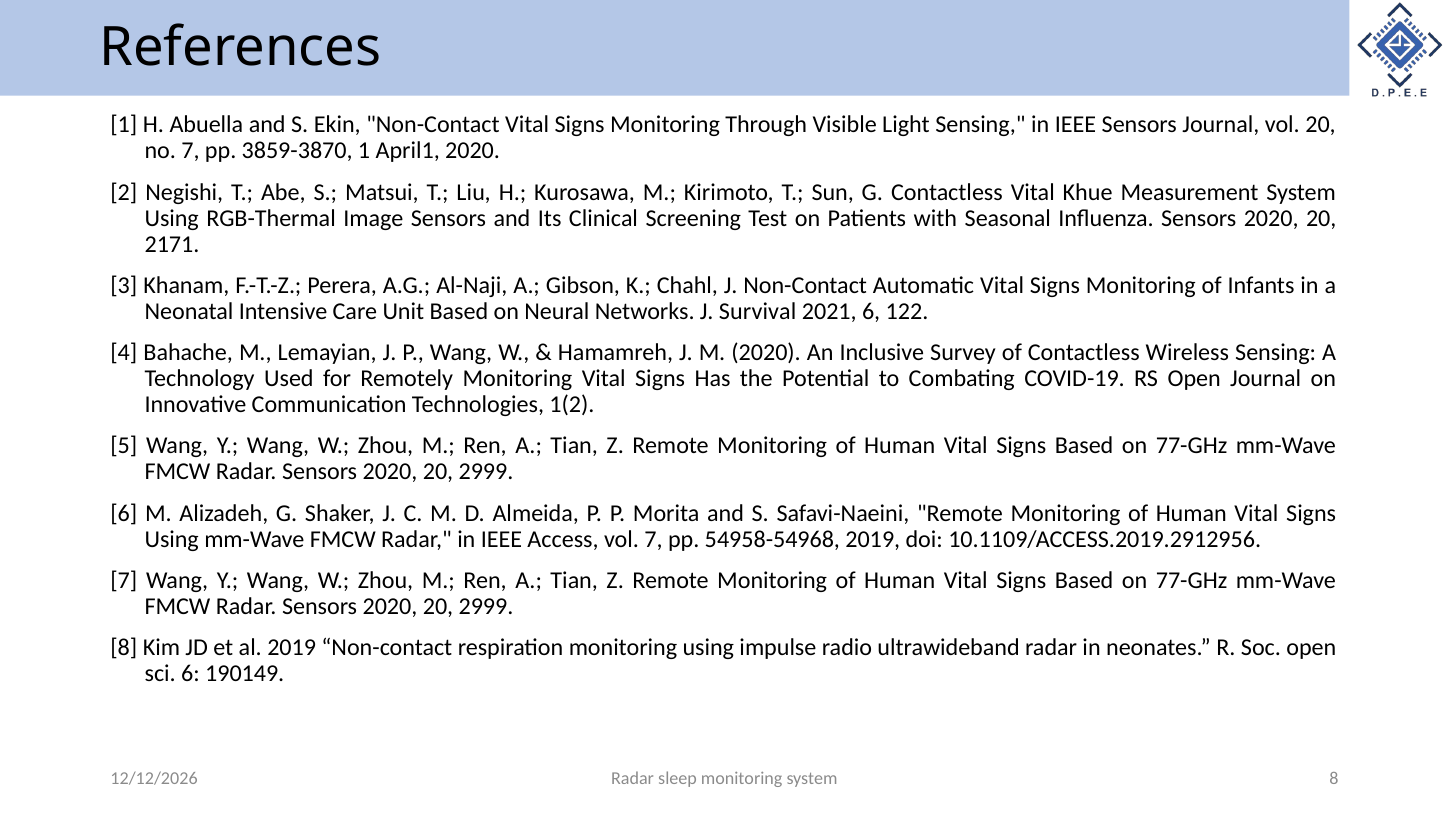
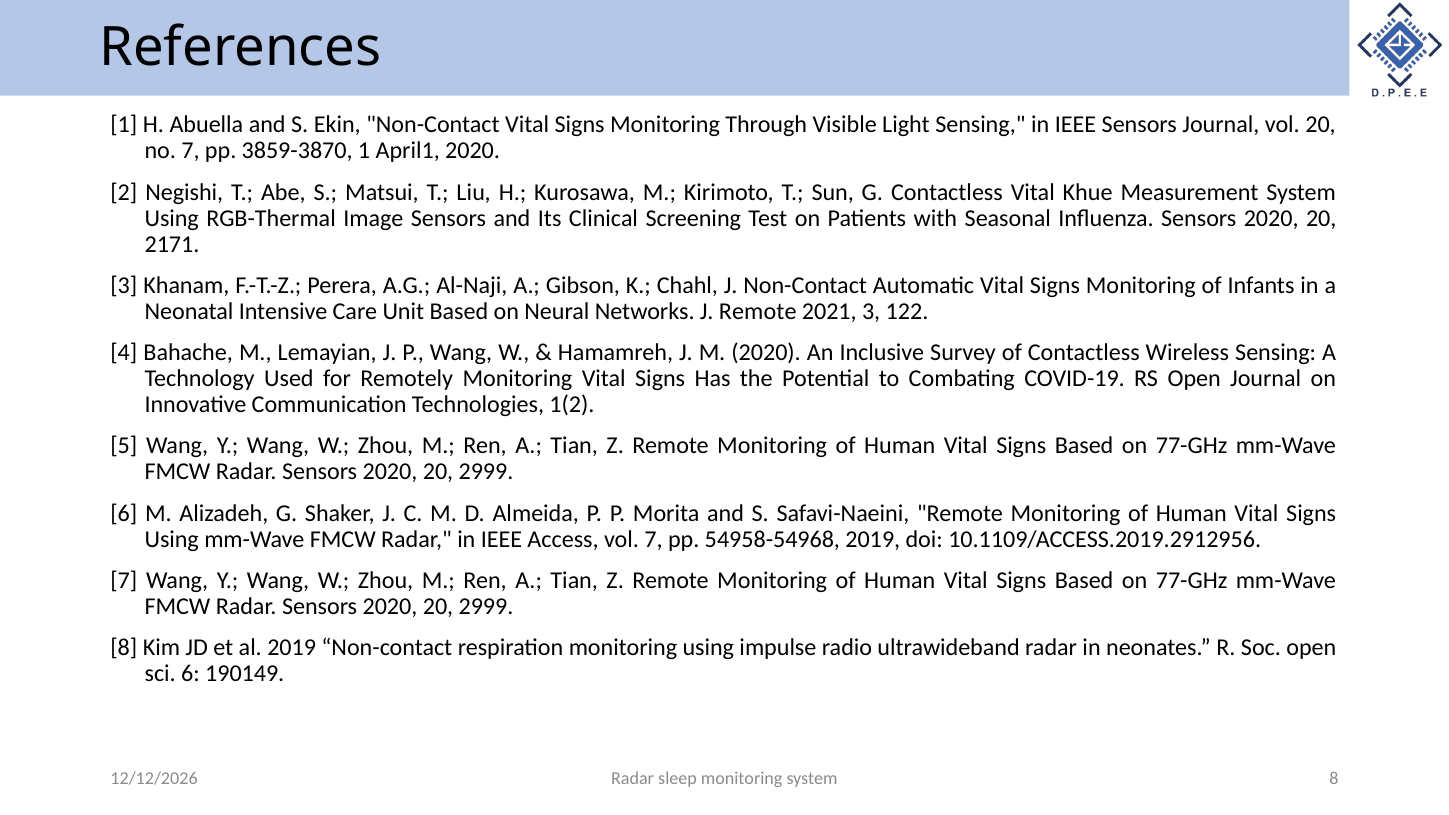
J Survival: Survival -> Remote
2021 6: 6 -> 3
